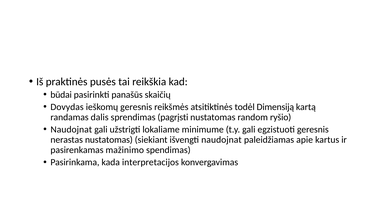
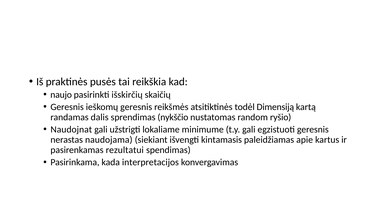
būdai: būdai -> naujo
panašūs: panašūs -> išskirčių
Dovydas at (67, 107): Dovydas -> Geresnis
pagrįsti: pagrįsti -> nykščio
nerastas nustatomas: nustatomas -> naudojama
išvengti naudojnat: naudojnat -> kintamasis
mažinimo: mažinimo -> rezultatui
